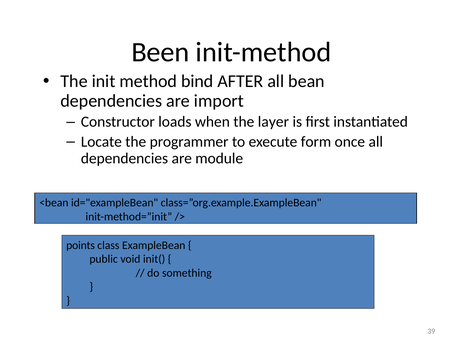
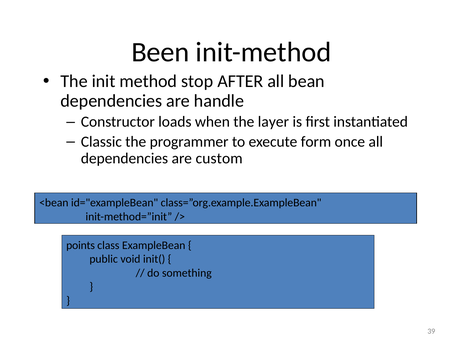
bind: bind -> stop
import: import -> handle
Locate: Locate -> Classic
module: module -> custom
